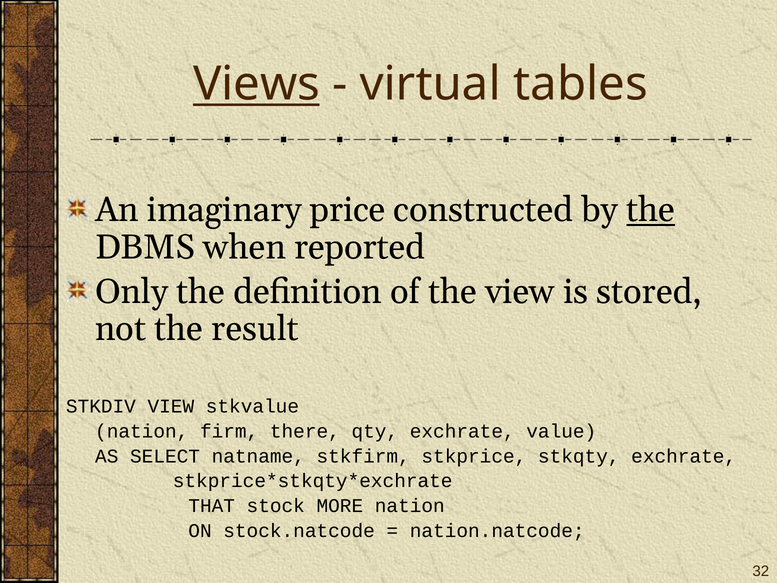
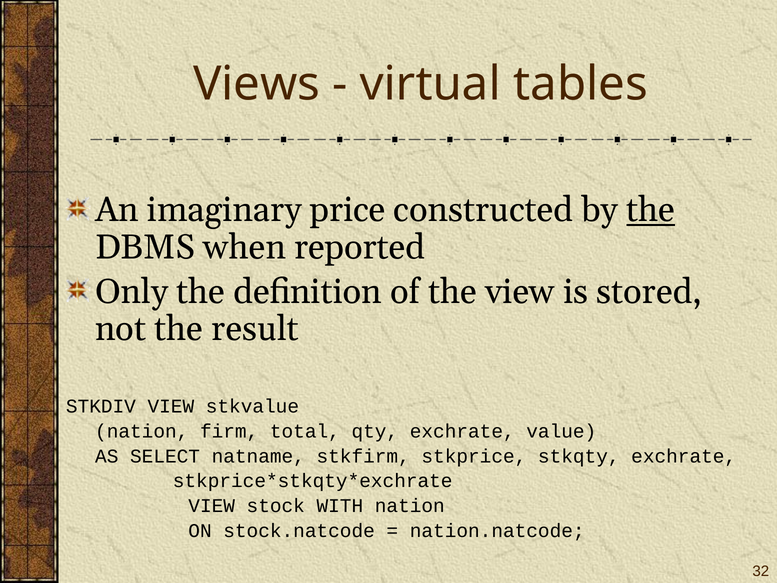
Views underline: present -> none
there: there -> total
THAT at (212, 506): THAT -> VIEW
MORE: MORE -> WITH
